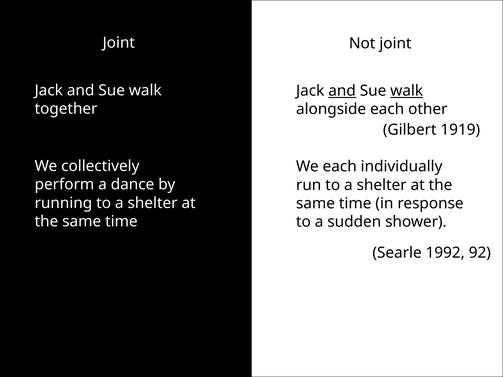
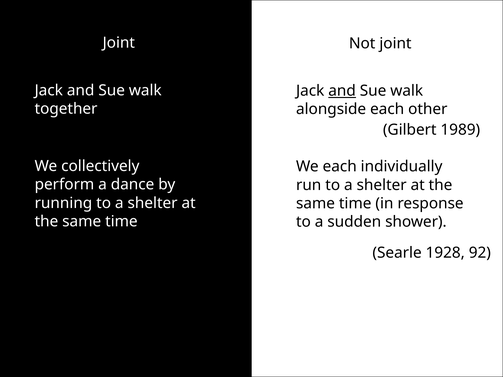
walk at (407, 91) underline: present -> none
1919: 1919 -> 1989
1992: 1992 -> 1928
